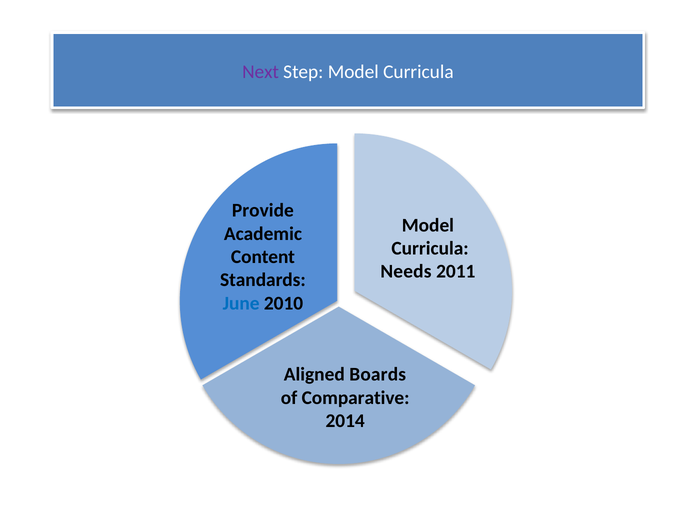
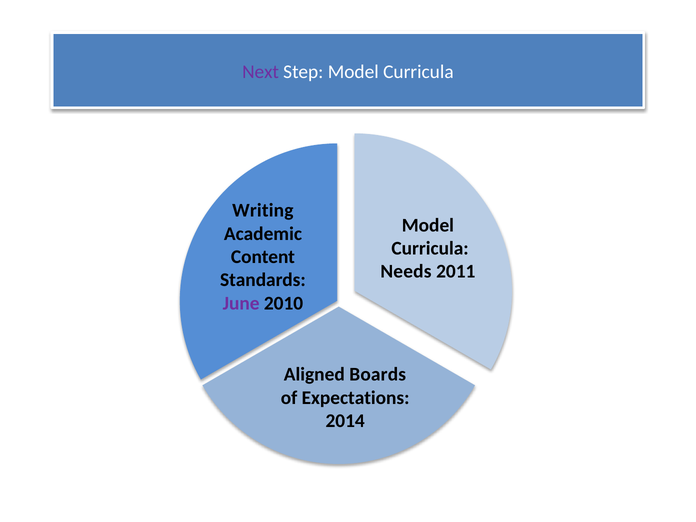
Provide: Provide -> Writing
June colour: blue -> purple
Comparative: Comparative -> Expectations
